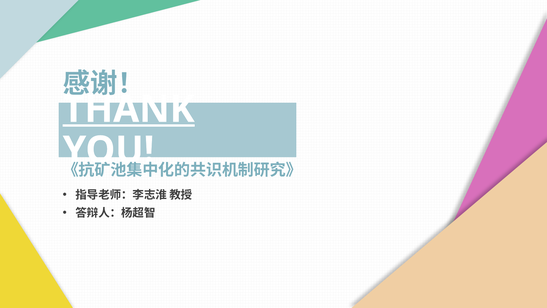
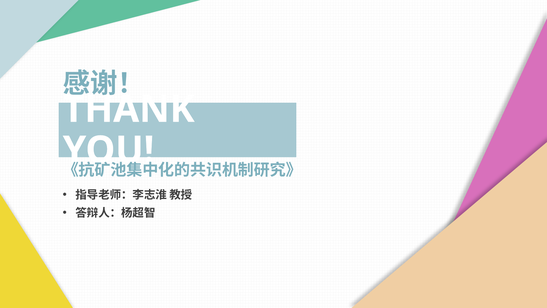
THANK underline: present -> none
